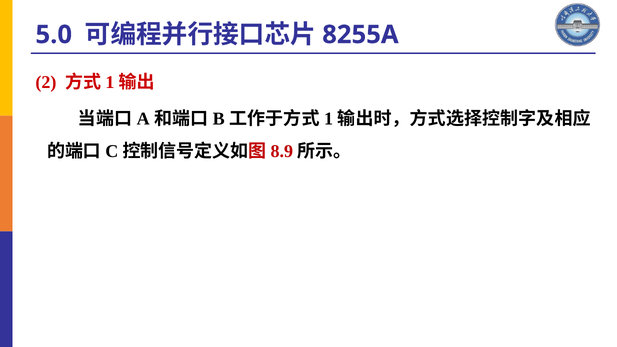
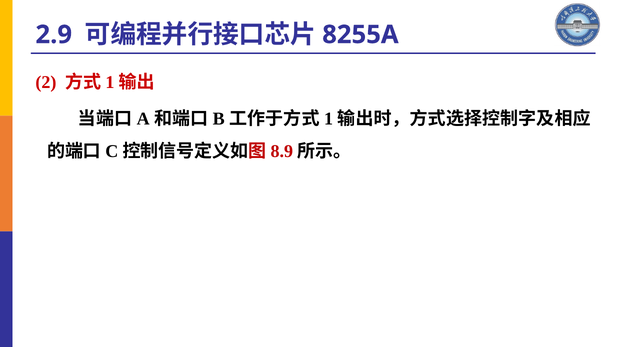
5.0: 5.0 -> 2.9
